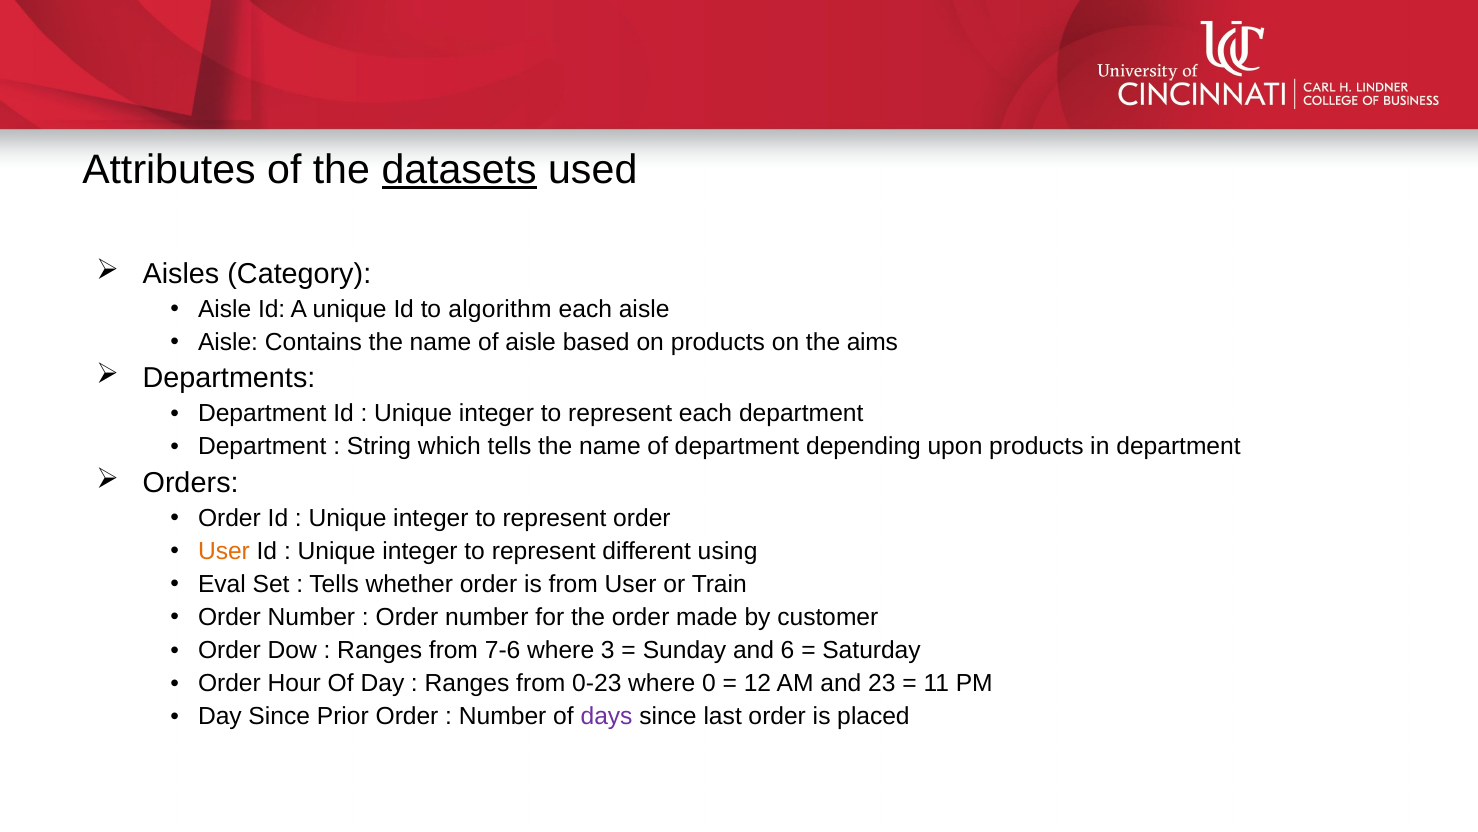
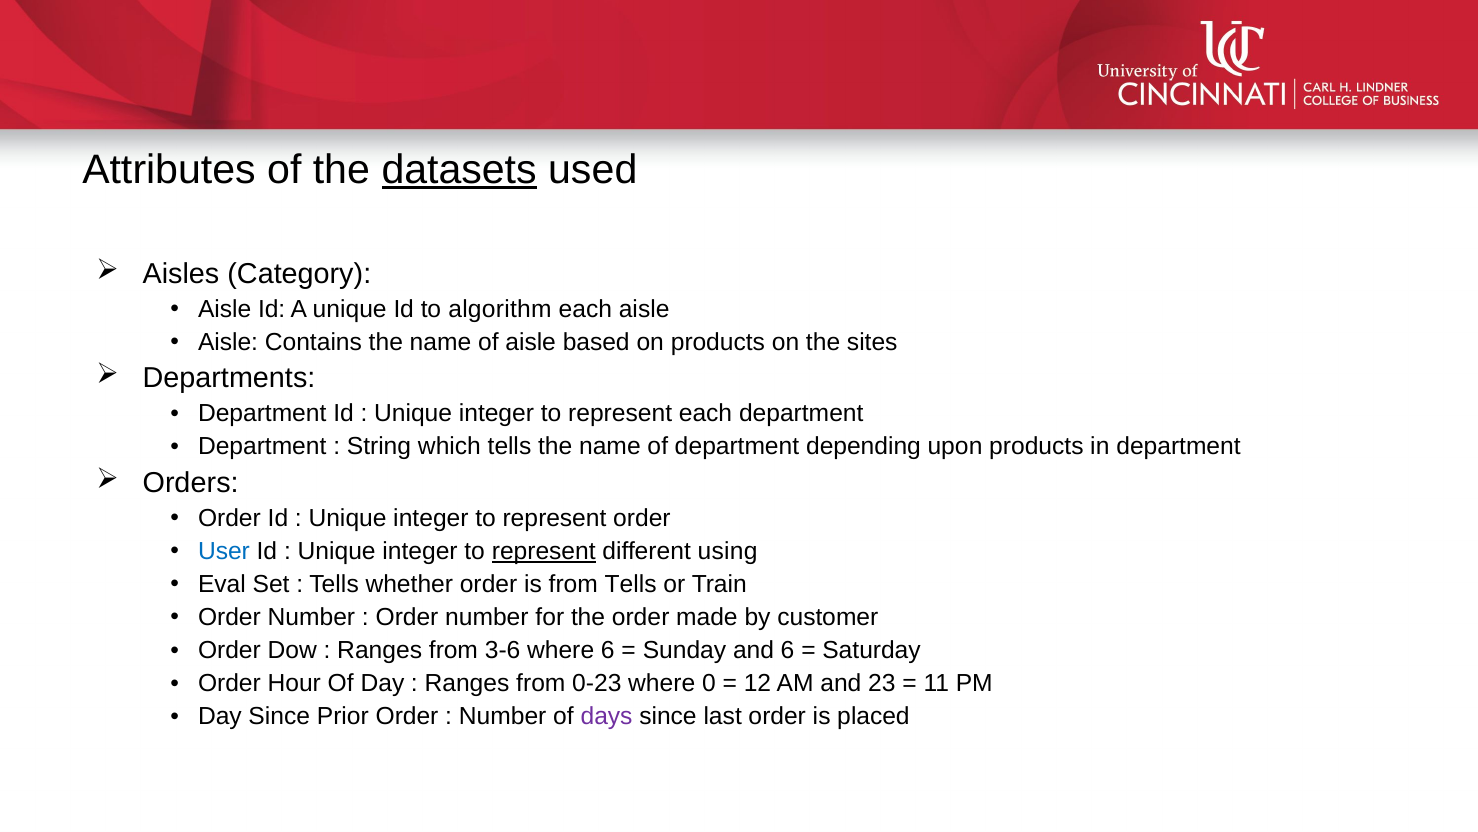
aims: aims -> sites
User at (224, 551) colour: orange -> blue
represent at (544, 551) underline: none -> present
from User: User -> Tells
7-6: 7-6 -> 3-6
where 3: 3 -> 6
